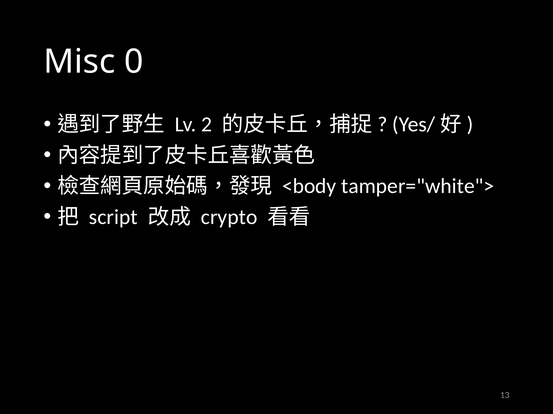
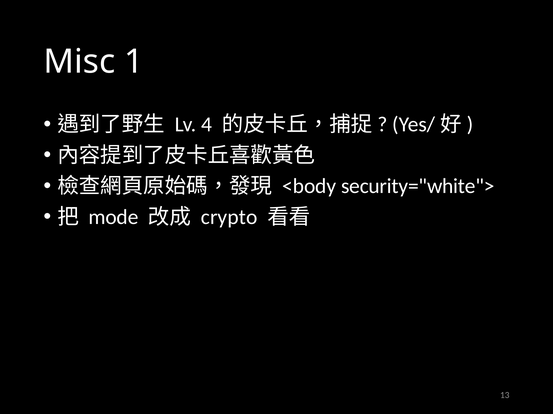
0: 0 -> 1
2: 2 -> 4
tamper="white">: tamper="white"> -> security="white">
script: script -> mode
